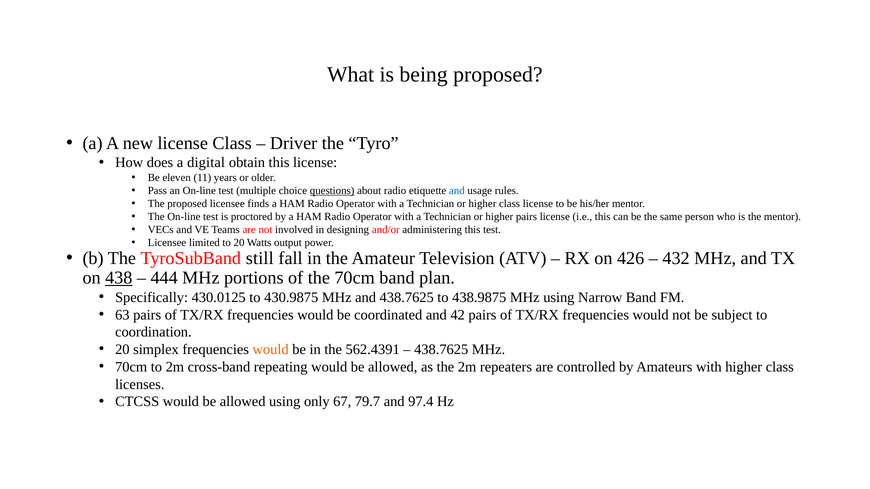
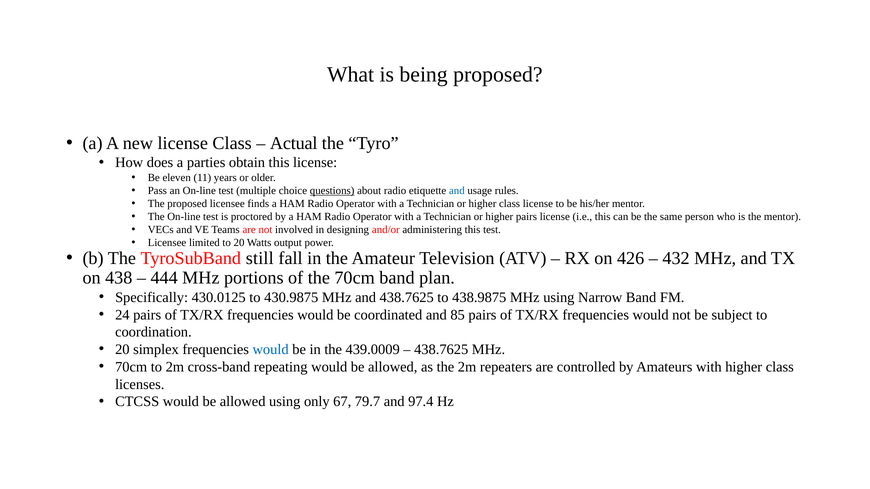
Driver: Driver -> Actual
digital: digital -> parties
438 underline: present -> none
63: 63 -> 24
42: 42 -> 85
would at (271, 350) colour: orange -> blue
562.4391: 562.4391 -> 439.0009
